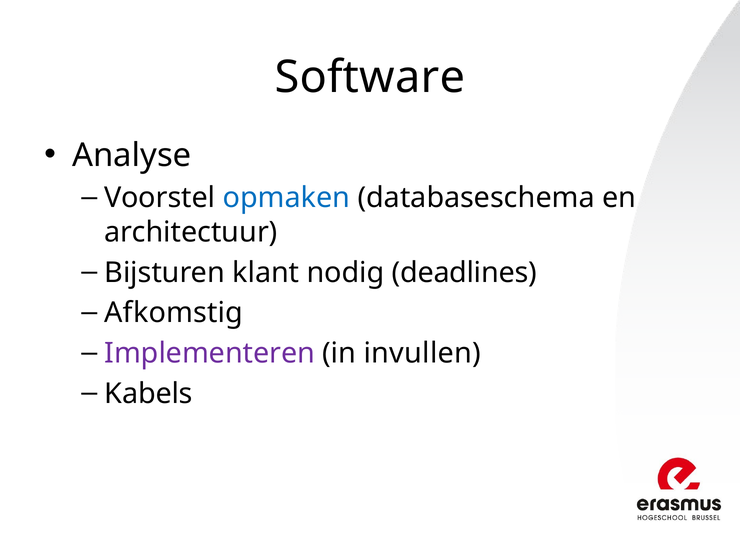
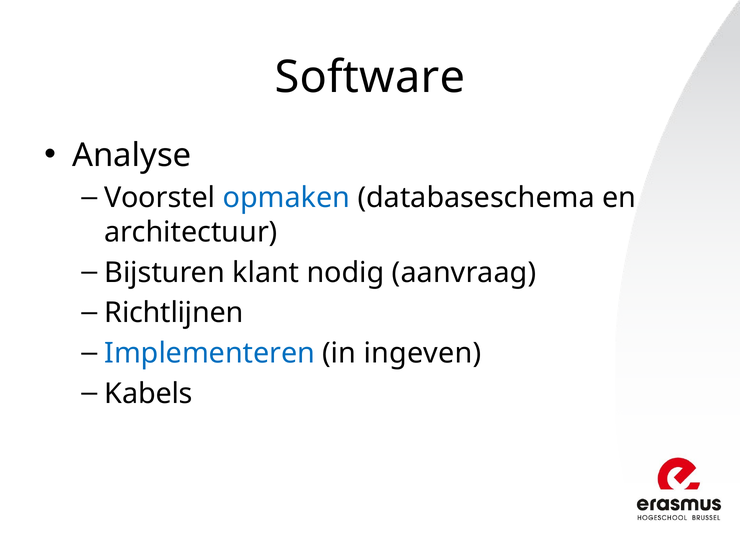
deadlines: deadlines -> aanvraag
Afkomstig: Afkomstig -> Richtlijnen
Implementeren colour: purple -> blue
invullen: invullen -> ingeven
